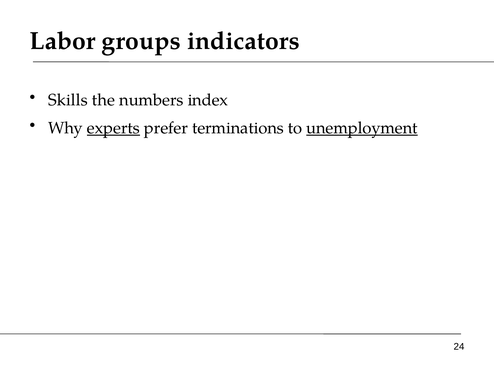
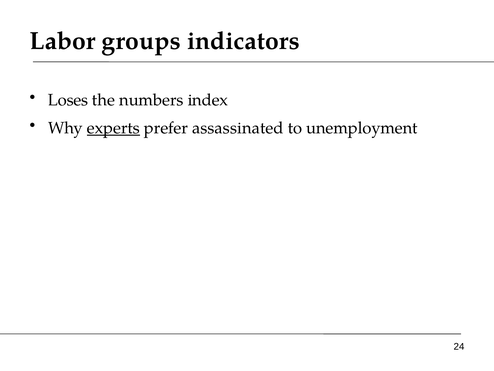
Skills: Skills -> Loses
terminations: terminations -> assassinated
unemployment underline: present -> none
